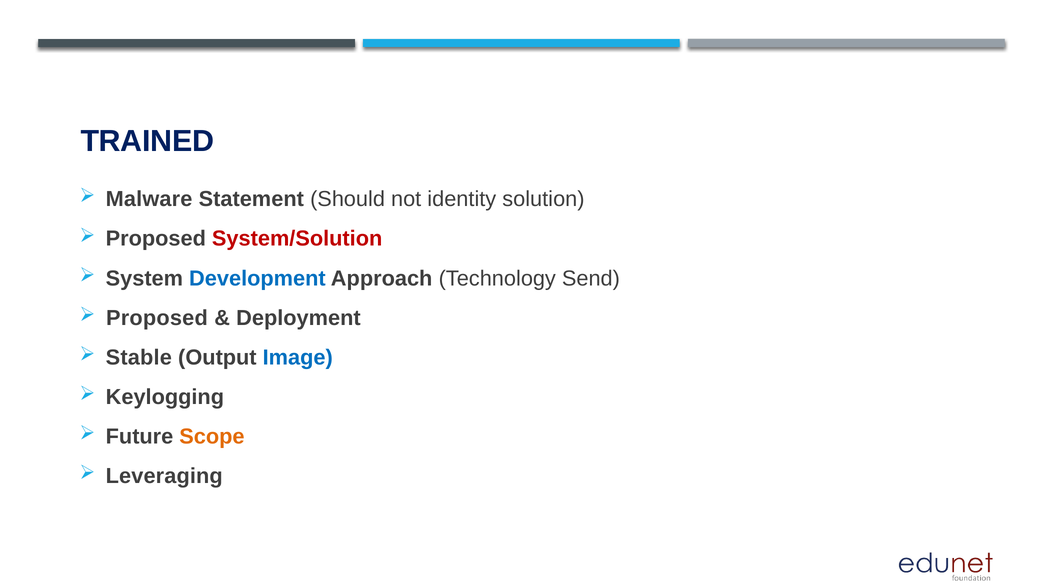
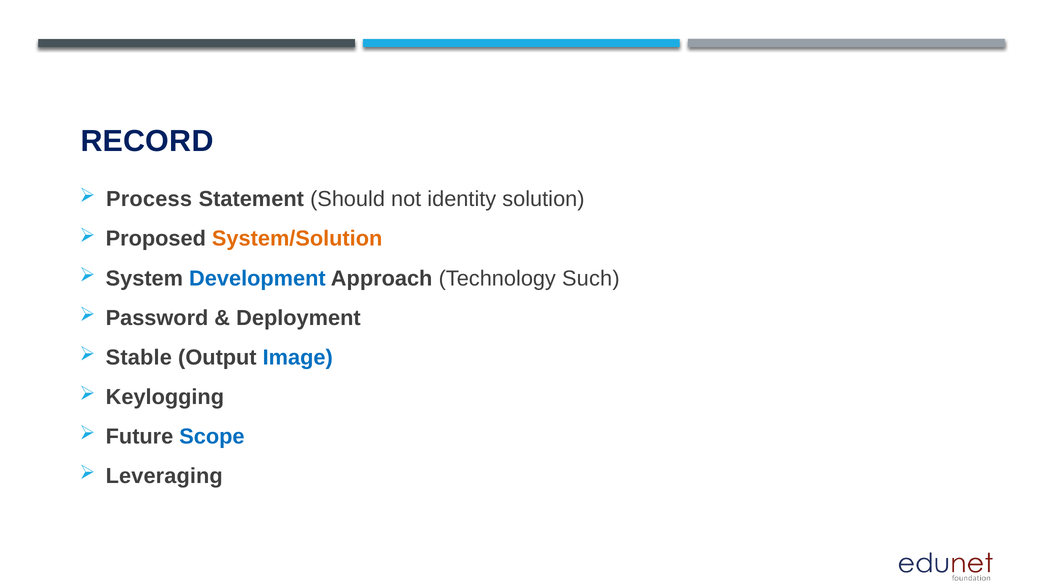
TRAINED: TRAINED -> RECORD
Malware: Malware -> Process
System/Solution colour: red -> orange
Send: Send -> Such
Proposed at (157, 318): Proposed -> Password
Scope colour: orange -> blue
